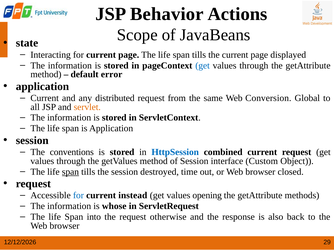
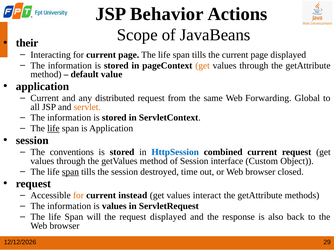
state: state -> their
get at (203, 66) colour: blue -> orange
error: error -> value
Conversion: Conversion -> Forwarding
life at (53, 129) underline: none -> present
for at (78, 196) colour: blue -> orange
opening: opening -> interact
is whose: whose -> values
into: into -> will
request otherwise: otherwise -> displayed
